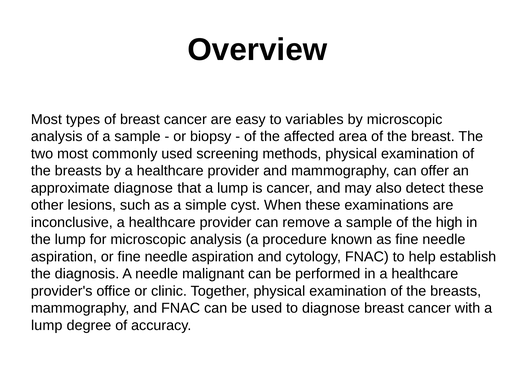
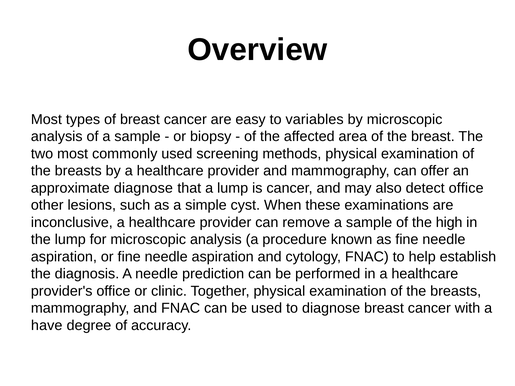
detect these: these -> office
malignant: malignant -> prediction
lump at (47, 326): lump -> have
